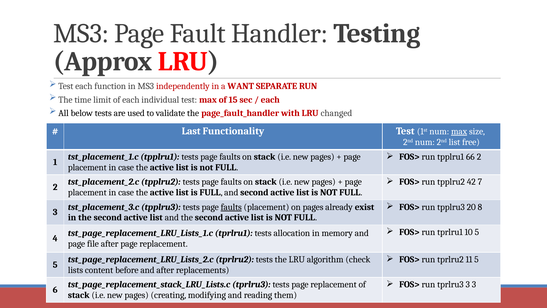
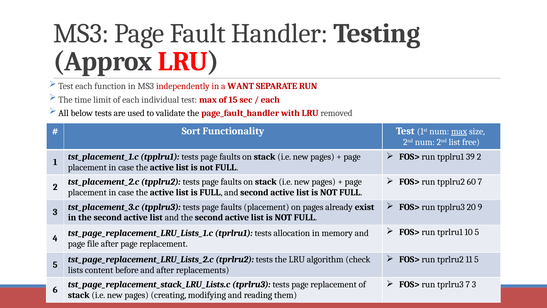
changed: changed -> removed
Last: Last -> Sort
66: 66 -> 39
42: 42 -> 60
8: 8 -> 9
faults at (231, 207) underline: present -> none
tprlru3 3: 3 -> 7
